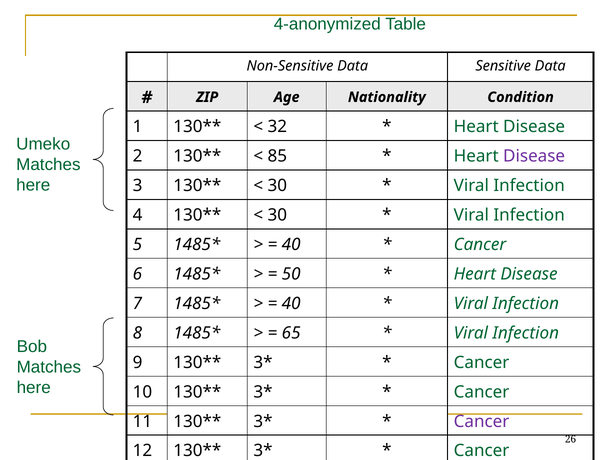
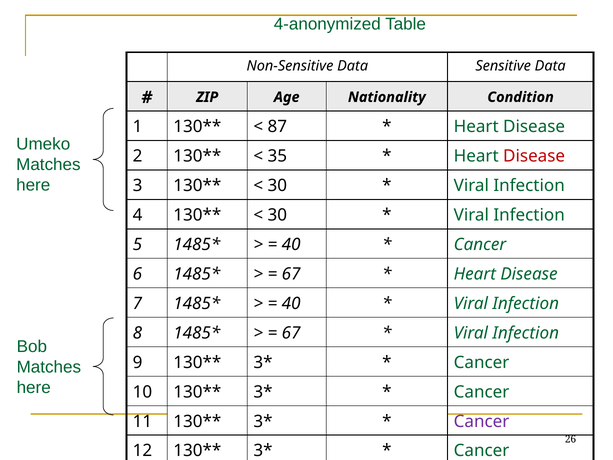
32: 32 -> 87
85: 85 -> 35
Disease at (534, 156) colour: purple -> red
50 at (291, 274): 50 -> 67
65 at (291, 333): 65 -> 67
